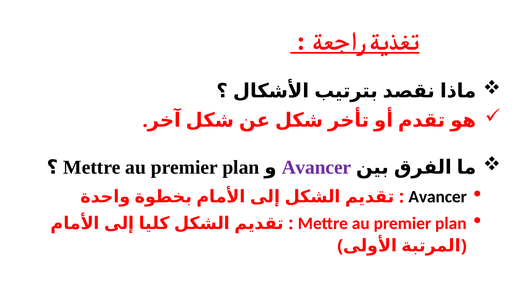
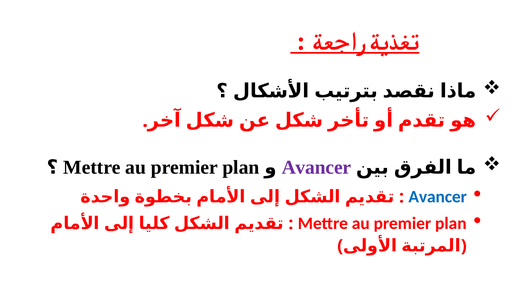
Avancer at (438, 197) colour: black -> blue
